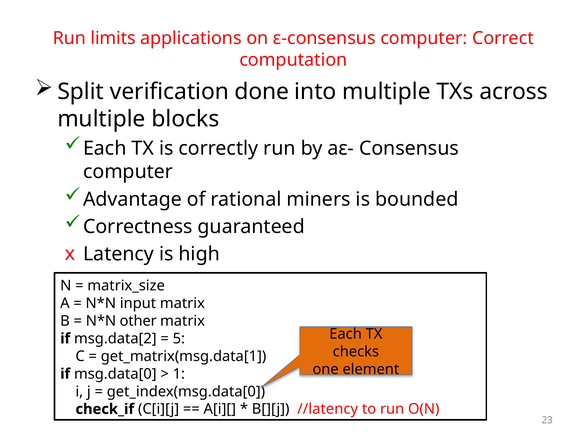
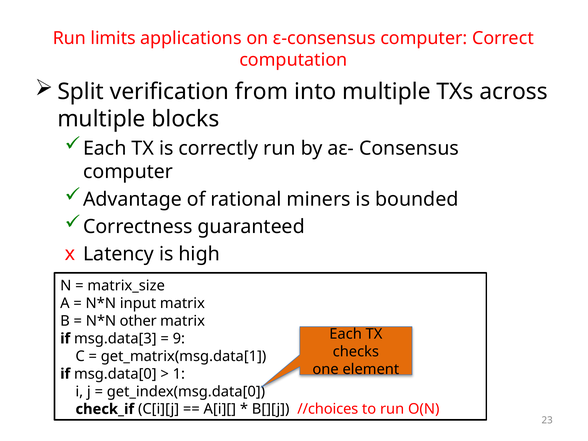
done: done -> from
msg.data[2: msg.data[2 -> msg.data[3
5: 5 -> 9
//latency: //latency -> //choices
